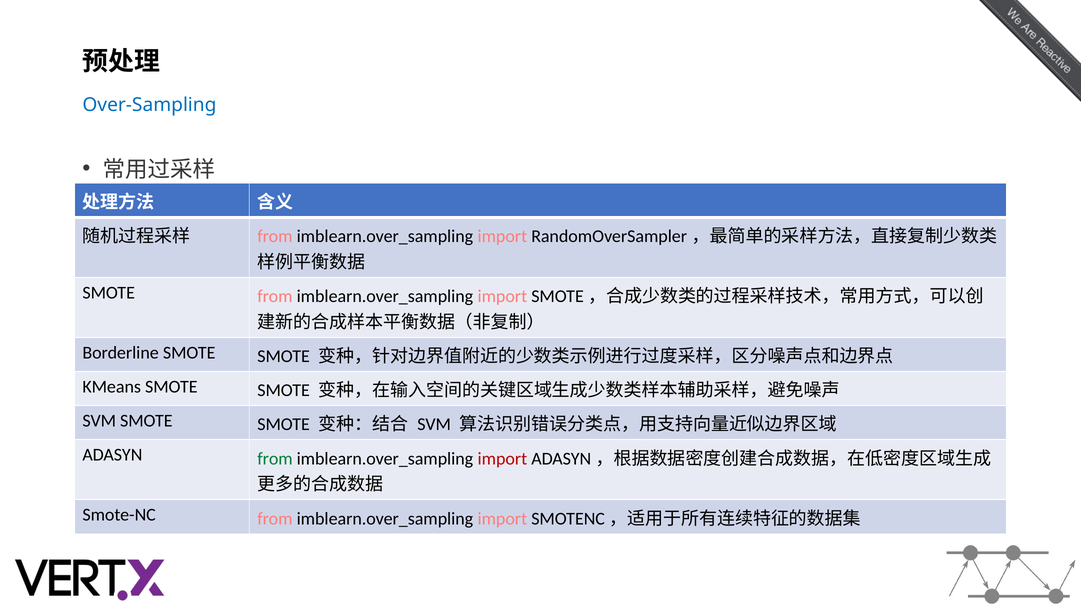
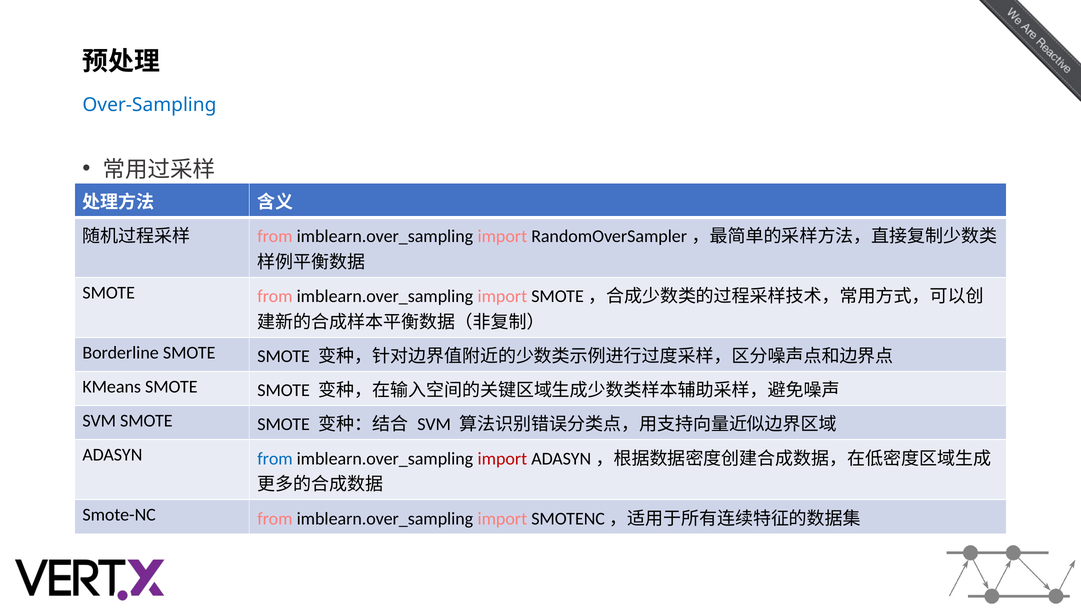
from at (275, 459) colour: green -> blue
